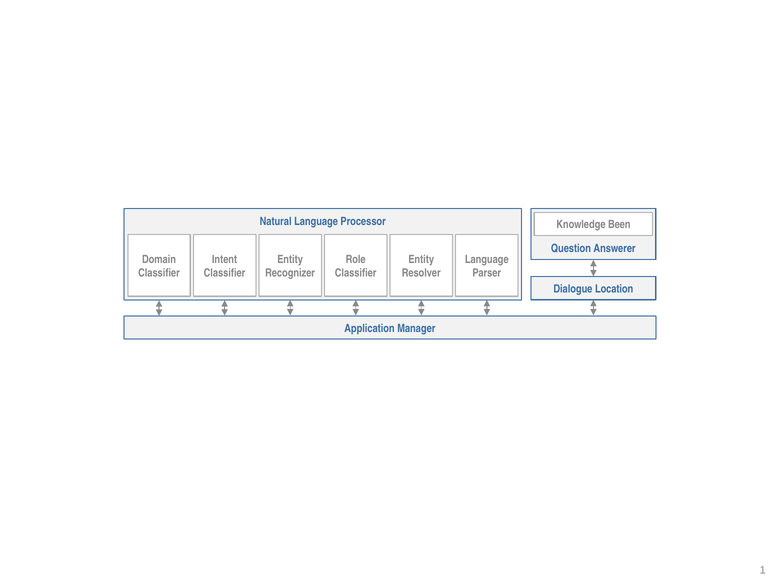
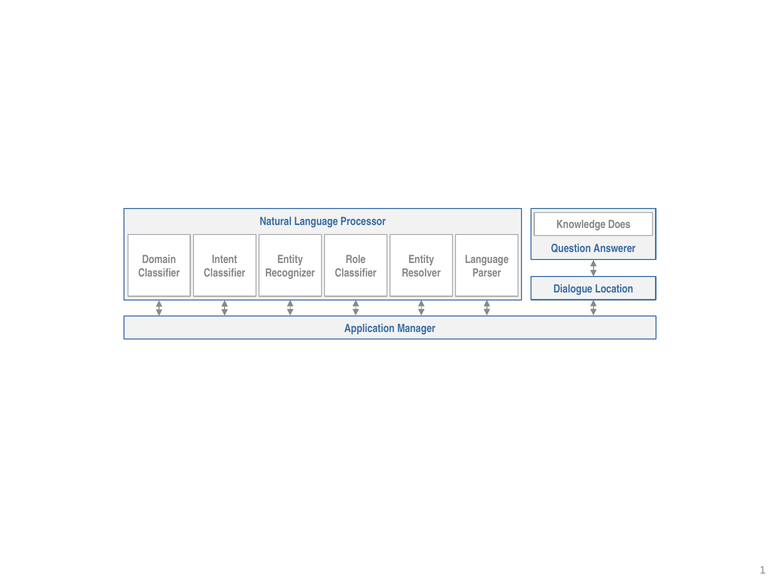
Been: Been -> Does
